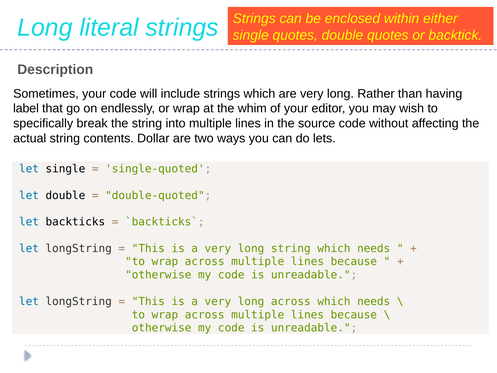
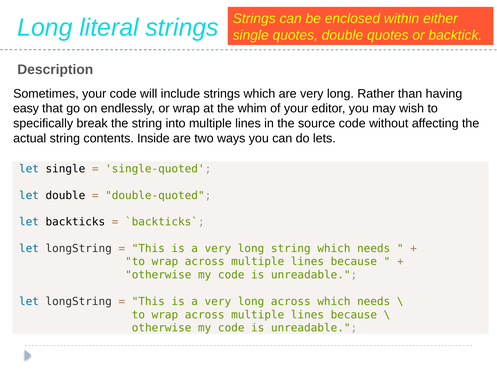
label: label -> easy
Dollar: Dollar -> Inside
